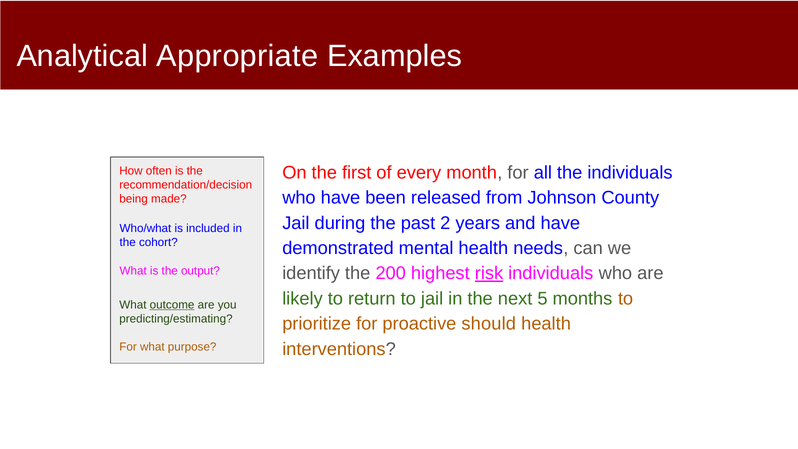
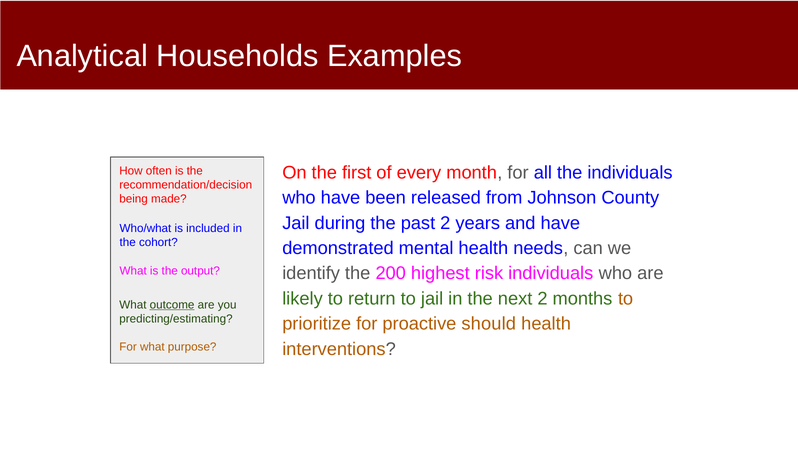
Appropriate: Appropriate -> Households
risk underline: present -> none
next 5: 5 -> 2
